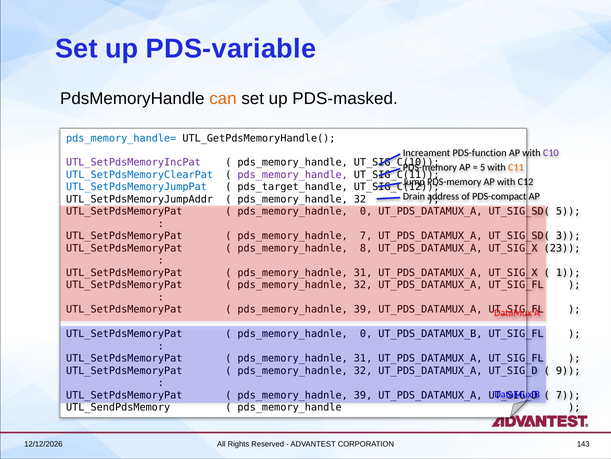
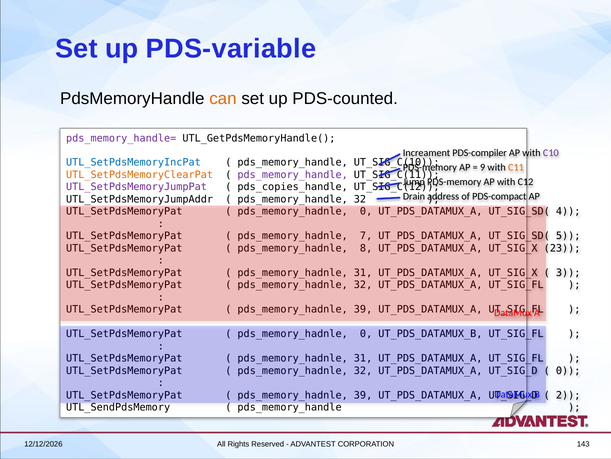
PDS-masked: PDS-masked -> PDS-counted
pds_memory_handle= colour: blue -> purple
PDS-function: PDS-function -> PDS-compiler
UTL_SetPdsMemoryIncPat colour: purple -> blue
5 at (483, 167): 5 -> 9
UTL_SetPdsMemoryClearPat colour: blue -> orange
UTL_SetPdsMemoryJumpPat colour: blue -> purple
pds_target_handle: pds_target_handle -> pds_copies_handle
5 at (568, 211): 5 -> 4
3: 3 -> 5
1: 1 -> 3
9 at (568, 370): 9 -> 0
7 at (568, 395): 7 -> 2
